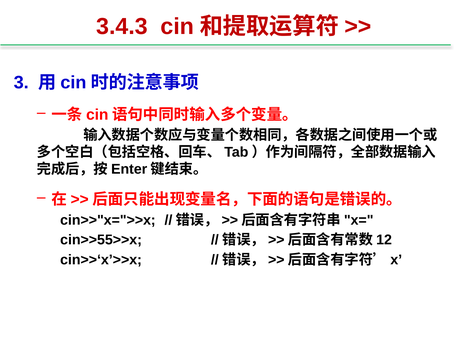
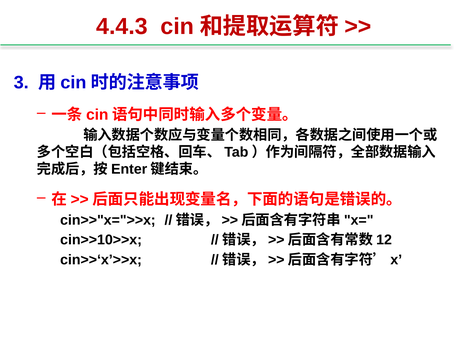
3.4.3: 3.4.3 -> 4.4.3
cin>>55>>x: cin>>55>>x -> cin>>10>>x
